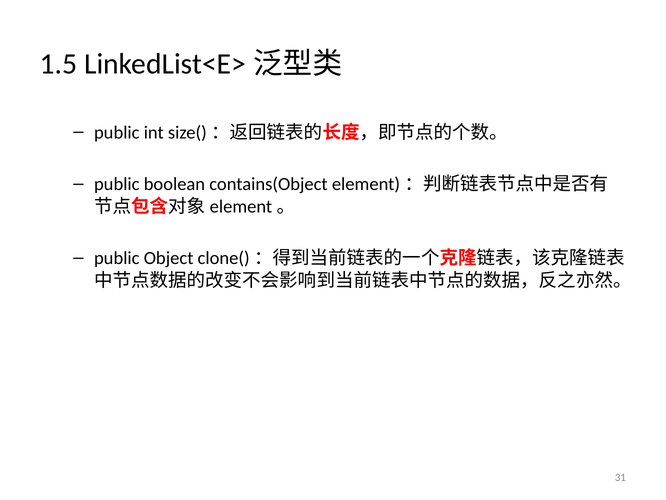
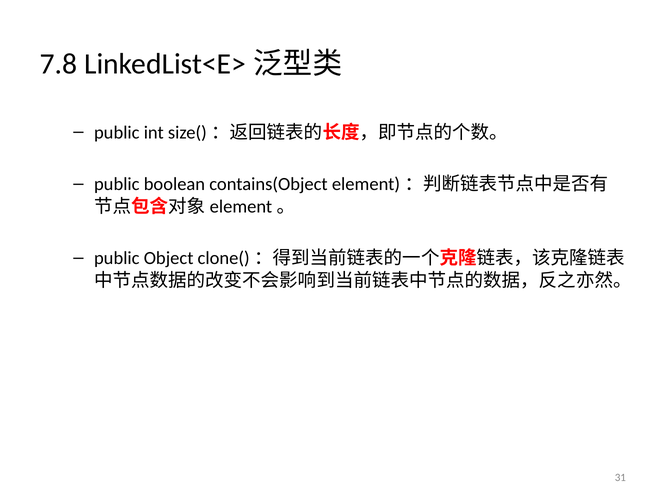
1.5: 1.5 -> 7.8
